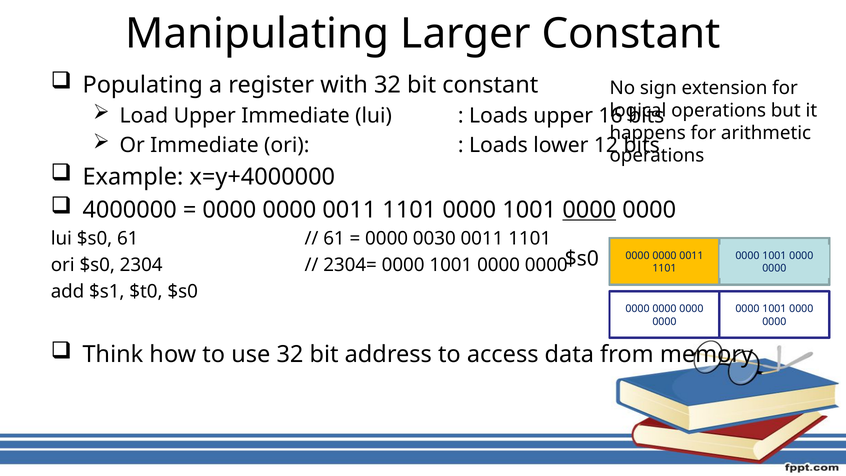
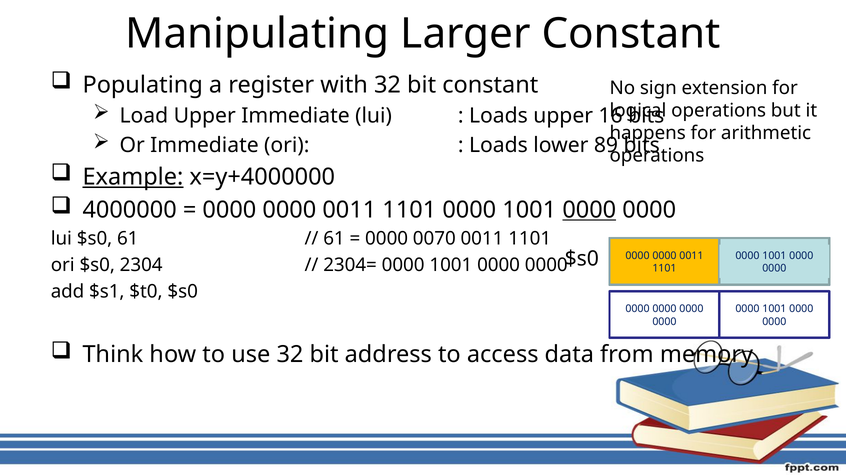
12: 12 -> 89
Example underline: none -> present
0030: 0030 -> 0070
